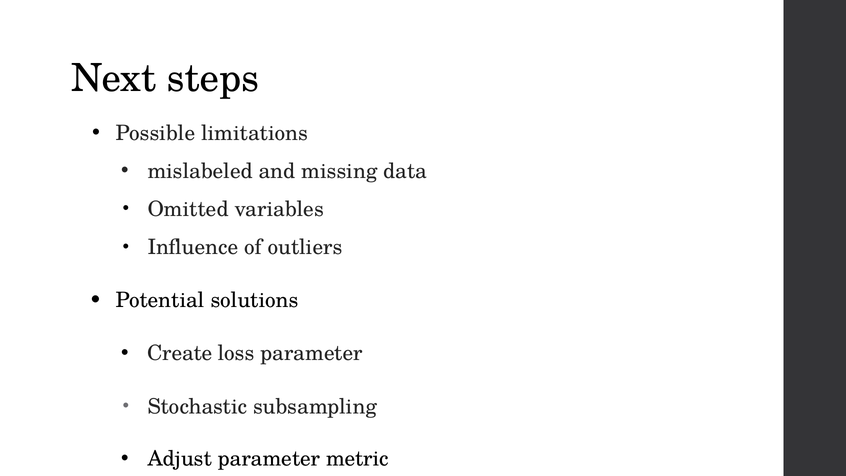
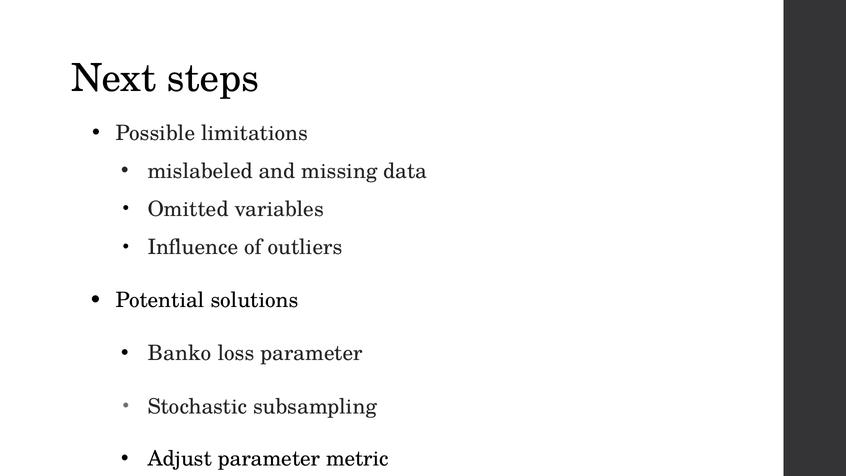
Create: Create -> Banko
